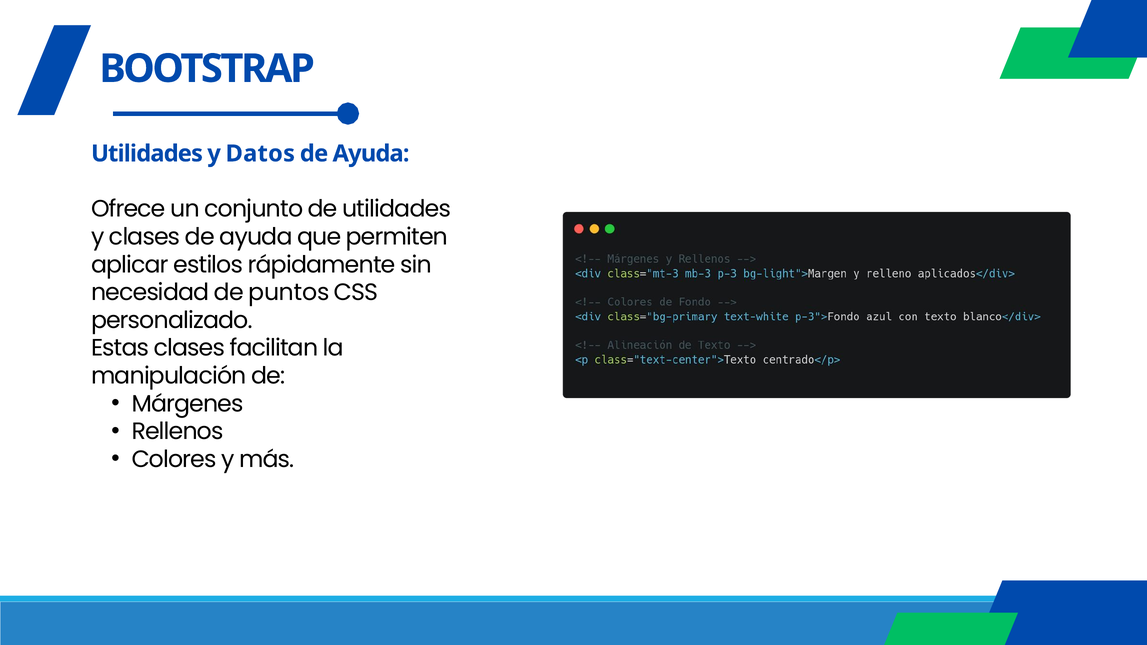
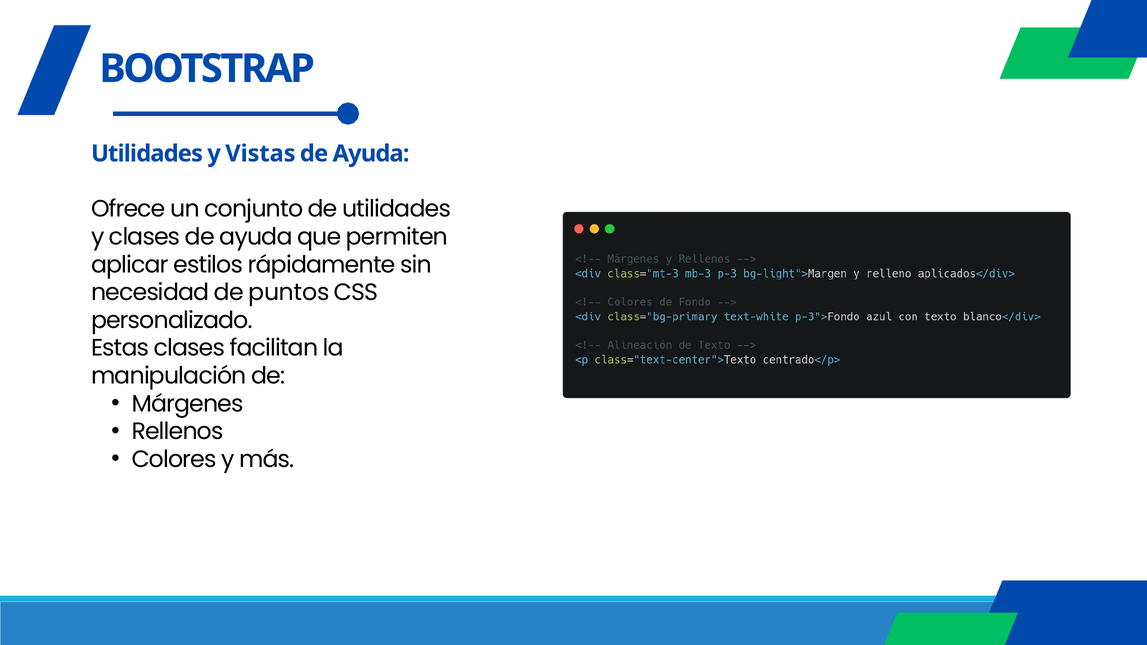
Datos: Datos -> Vistas
